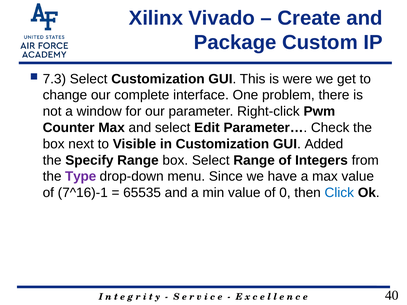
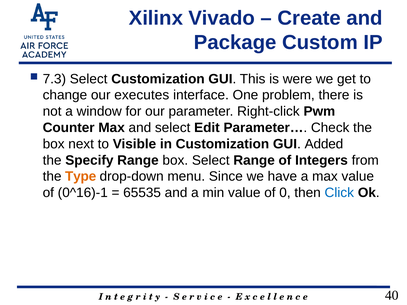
complete: complete -> executes
Type colour: purple -> orange
7^16)-1: 7^16)-1 -> 0^16)-1
